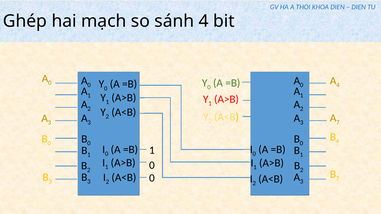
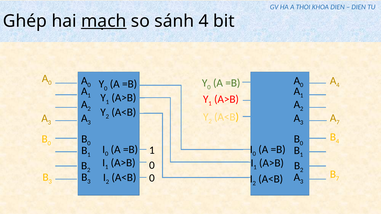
mạch underline: none -> present
